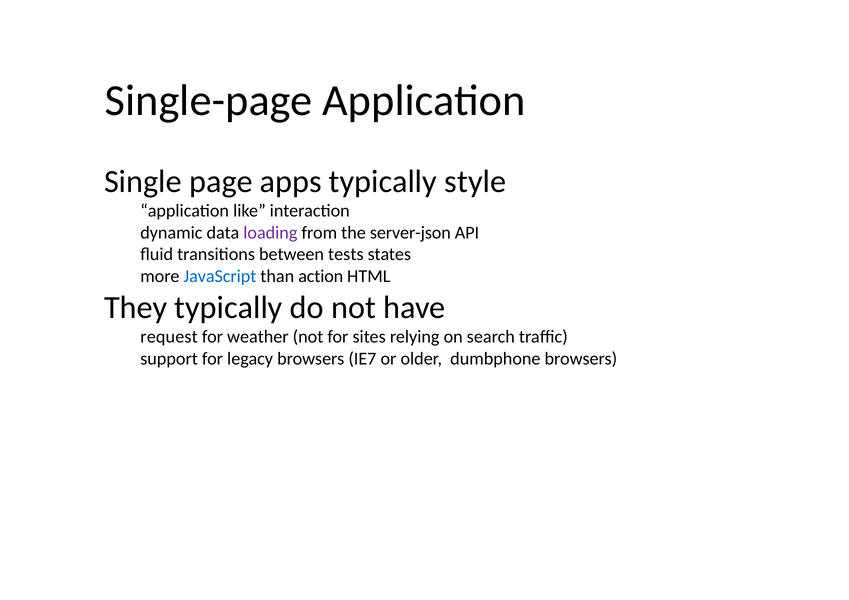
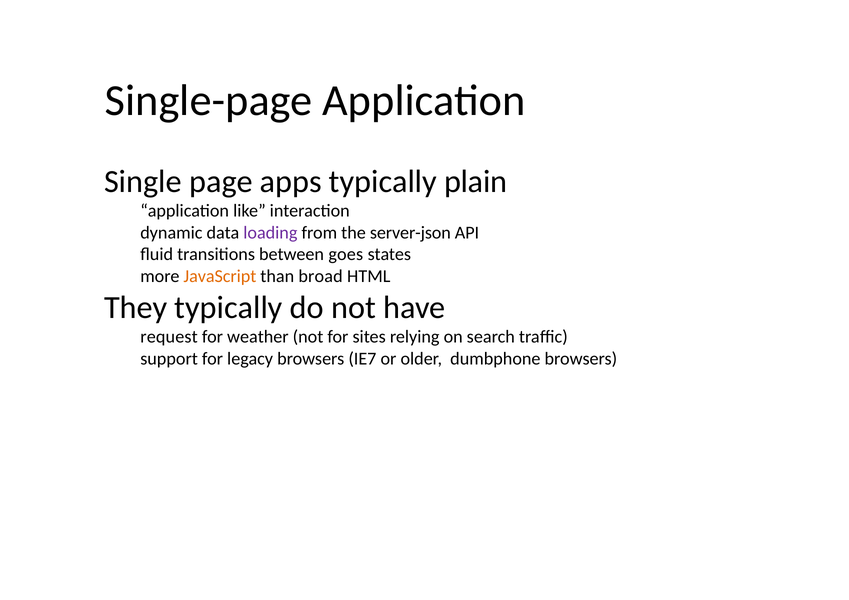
style: style -> plain
tests: tests -> goes
JavaScript colour: blue -> orange
action: action -> broad
